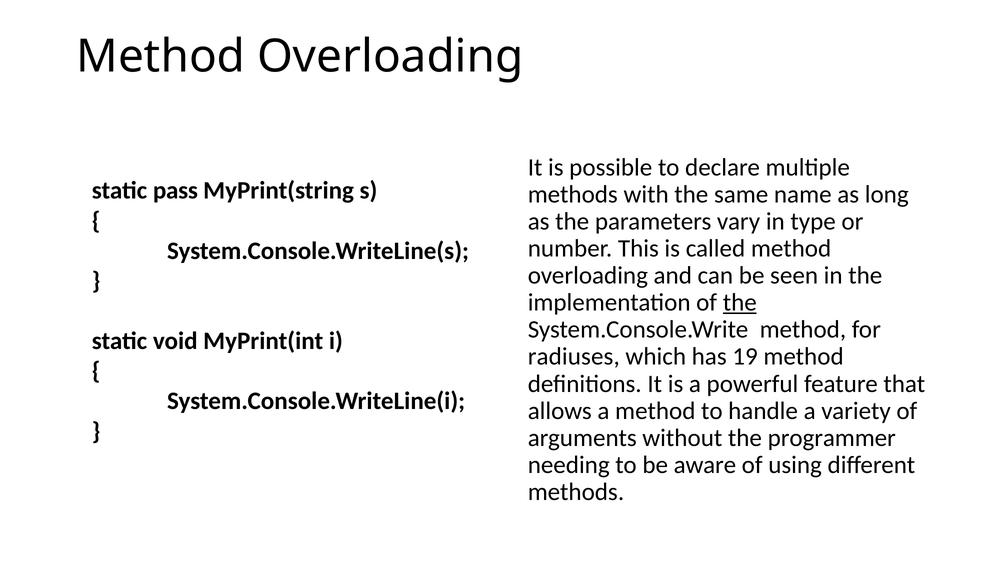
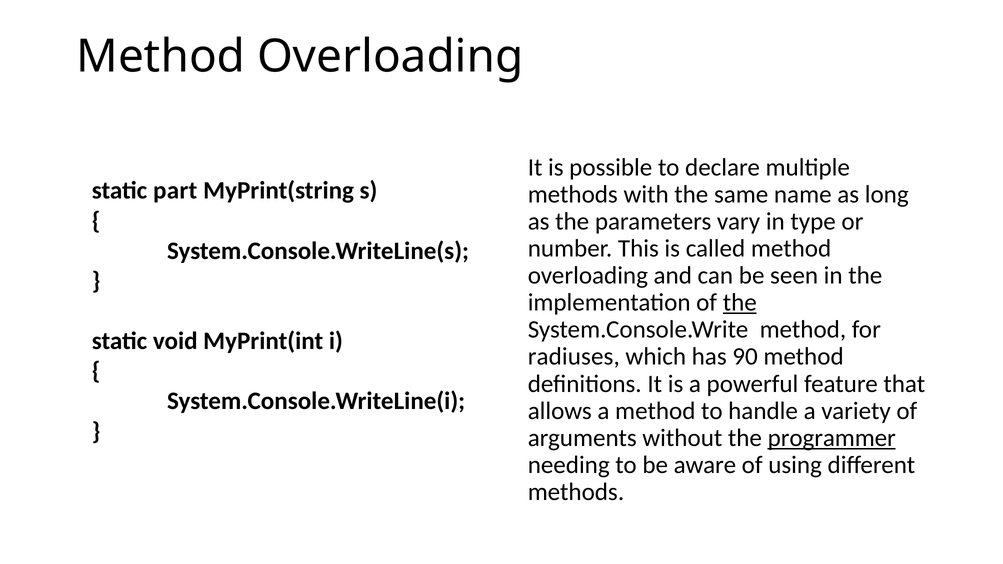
pass: pass -> part
19: 19 -> 90
programmer underline: none -> present
